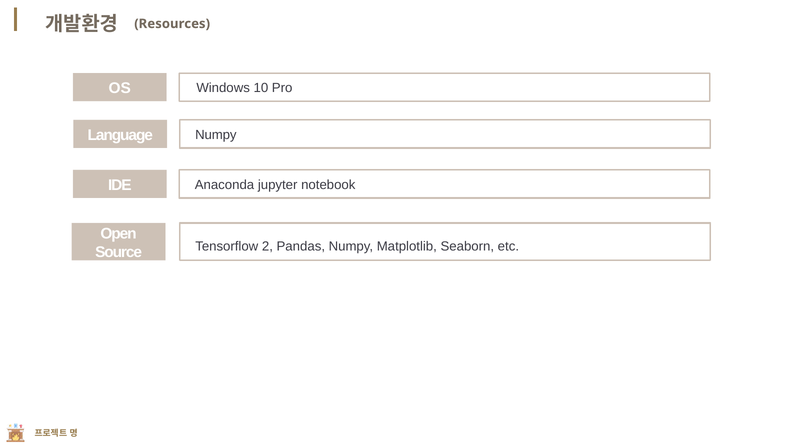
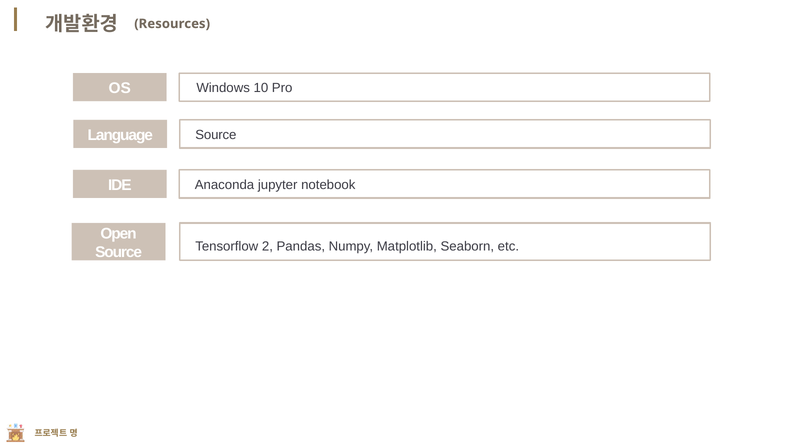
Language Numpy: Numpy -> Source
